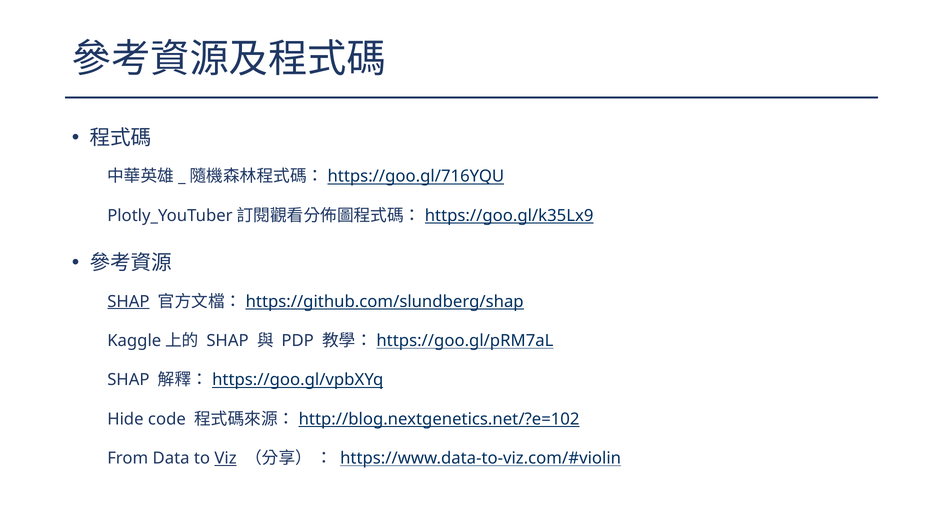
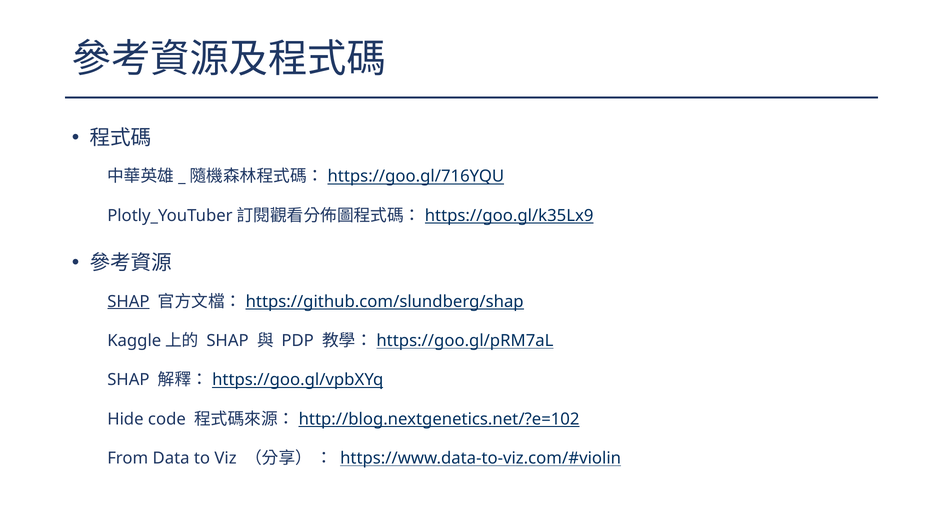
Viz underline: present -> none
